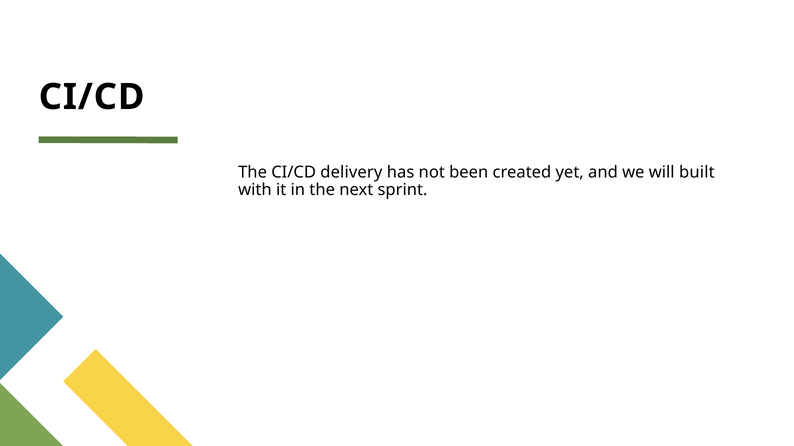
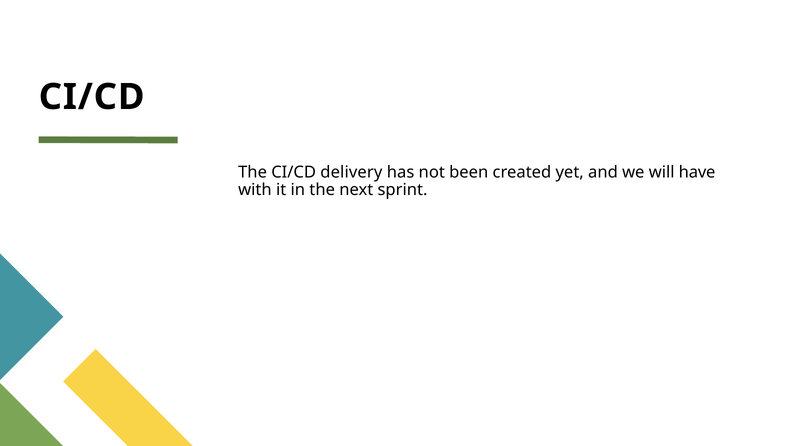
built: built -> have
